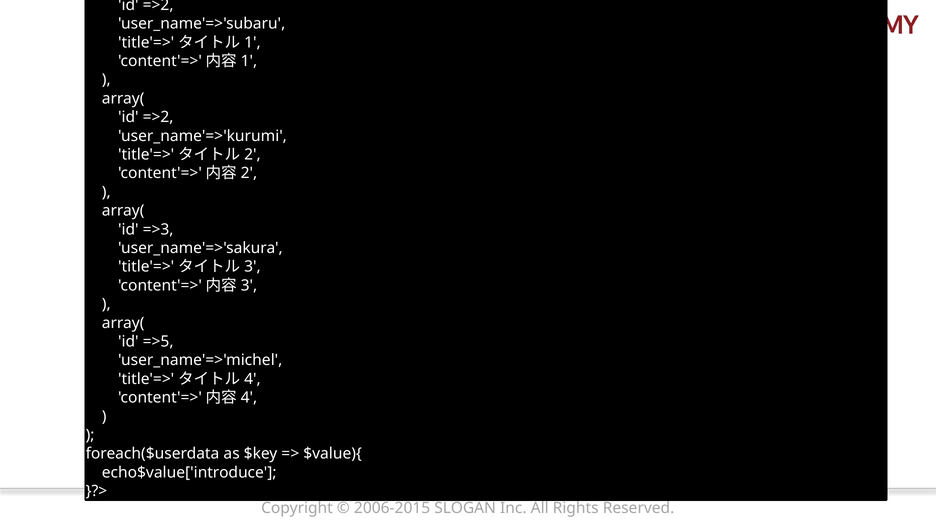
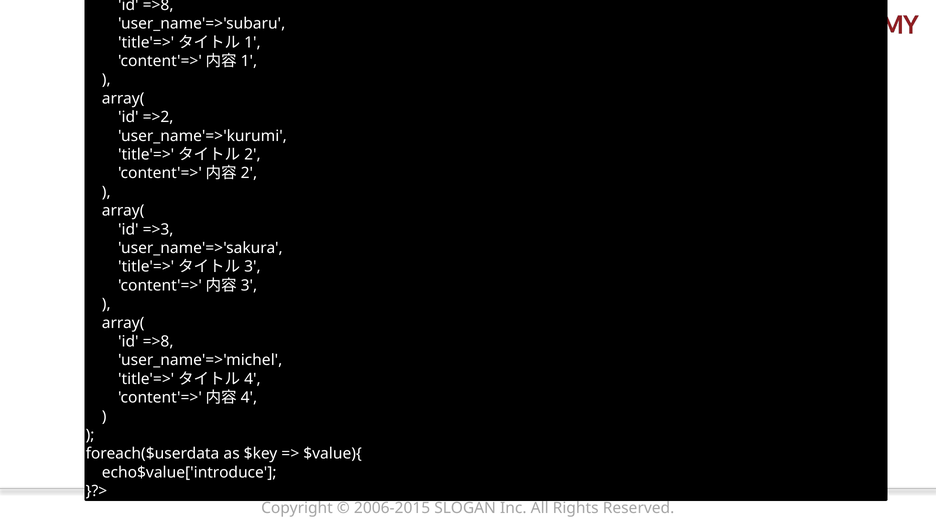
=>2 at (158, 5): =>2 -> =>8
=>5 at (158, 342): =>5 -> =>8
